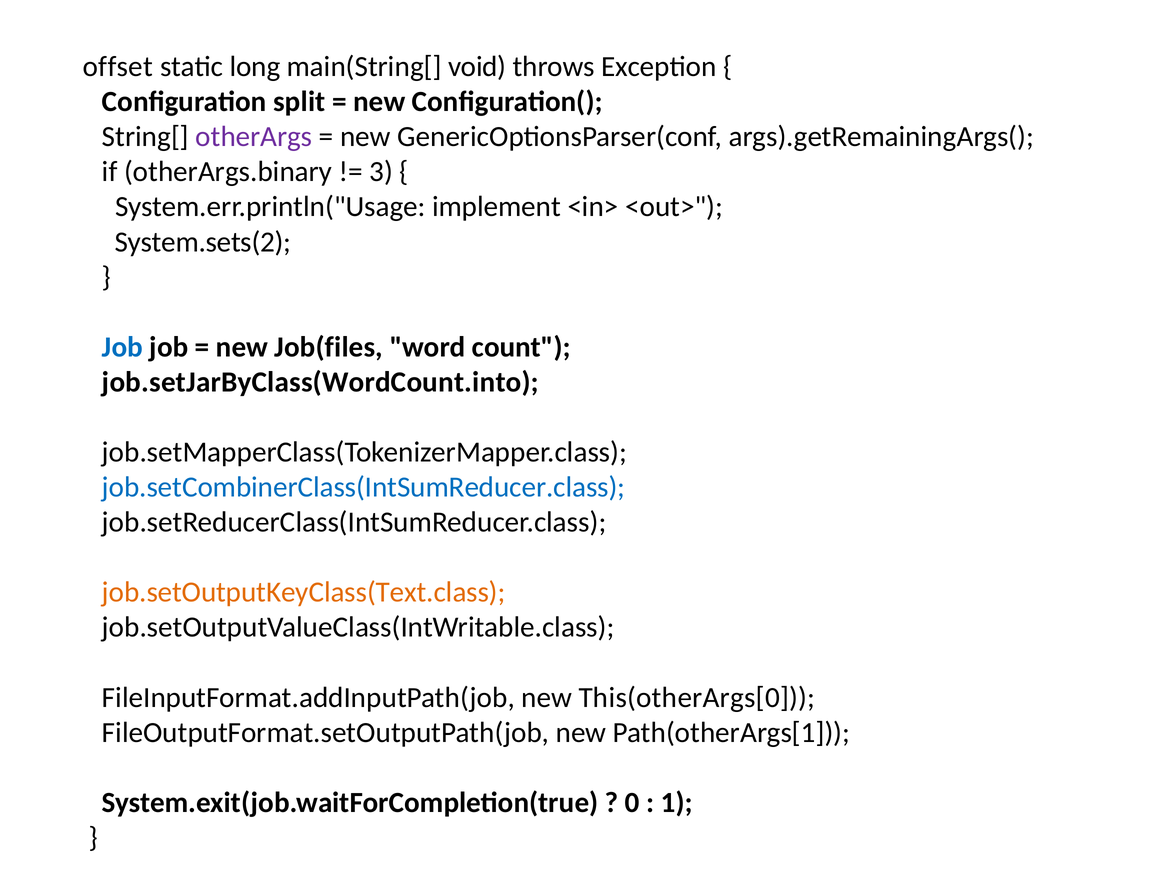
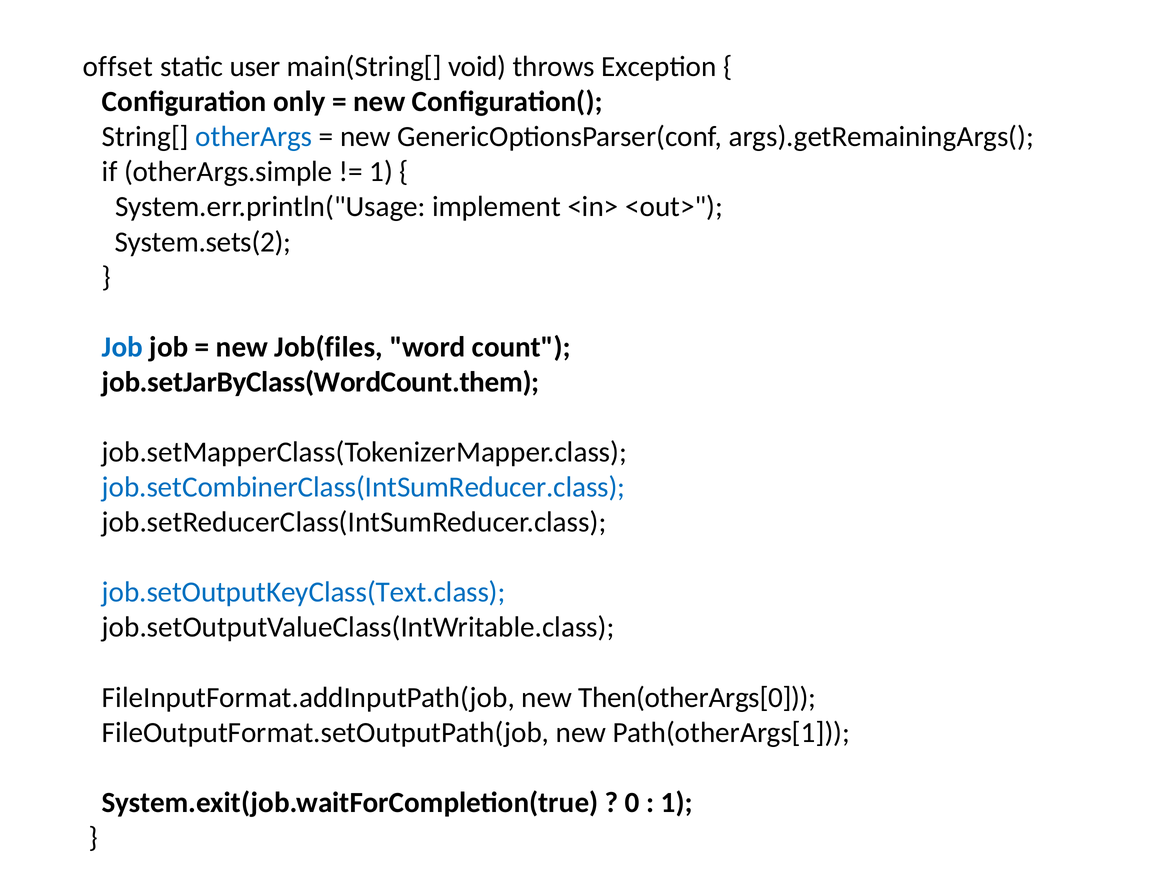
long: long -> user
split: split -> only
otherArgs colour: purple -> blue
otherArgs.binary: otherArgs.binary -> otherArgs.simple
3 at (381, 172): 3 -> 1
job.setJarByClass(WordCount.into: job.setJarByClass(WordCount.into -> job.setJarByClass(WordCount.them
job.setOutputKeyClass(Text.class colour: orange -> blue
This(otherArgs[0: This(otherArgs[0 -> Then(otherArgs[0
